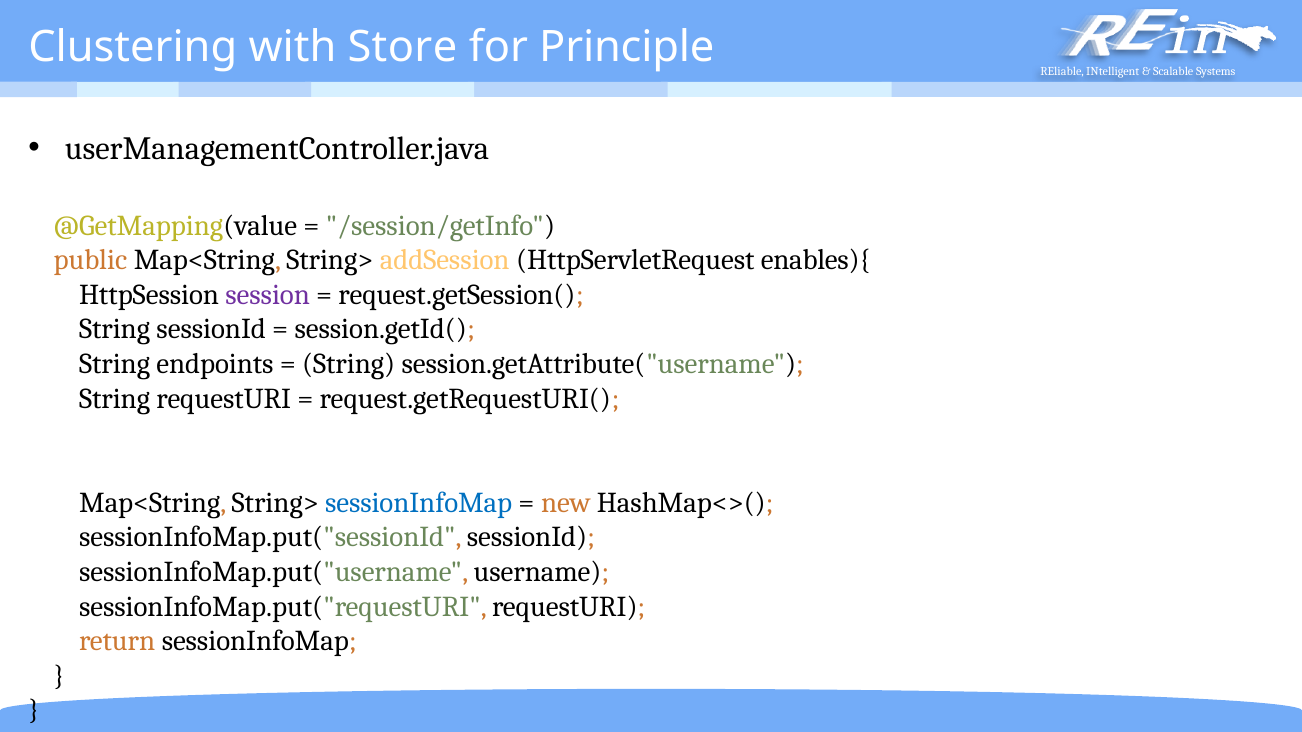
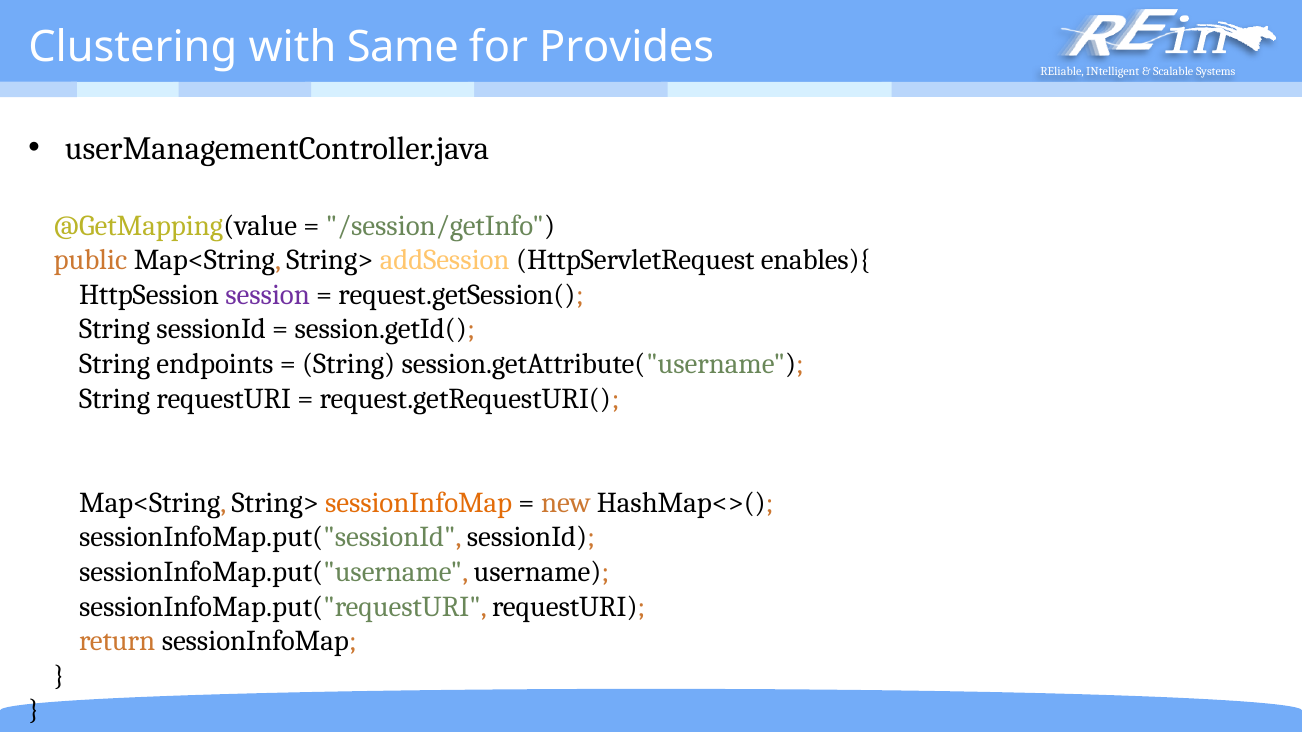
Store: Store -> Same
Principle: Principle -> Provides
sessionInfoMap at (419, 503) colour: blue -> orange
